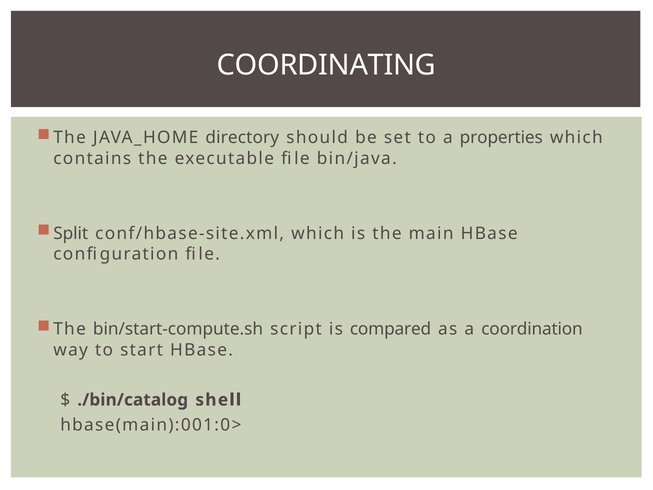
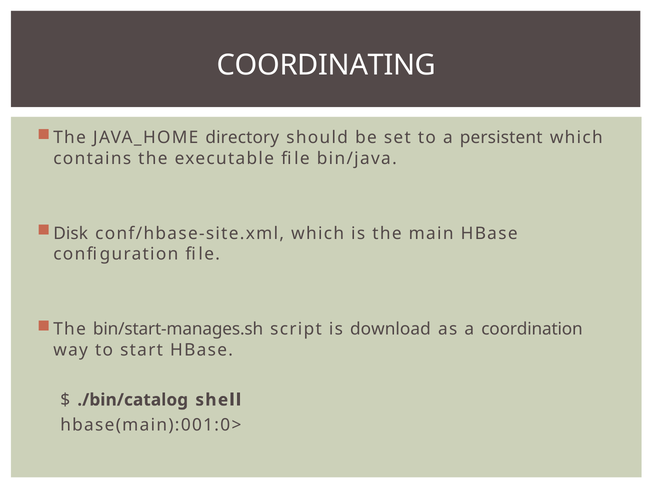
properties: properties -> persistent
Split: Split -> Disk
bin/start-compute.sh: bin/start-compute.sh -> bin/start-manages.sh
compared: compared -> download
